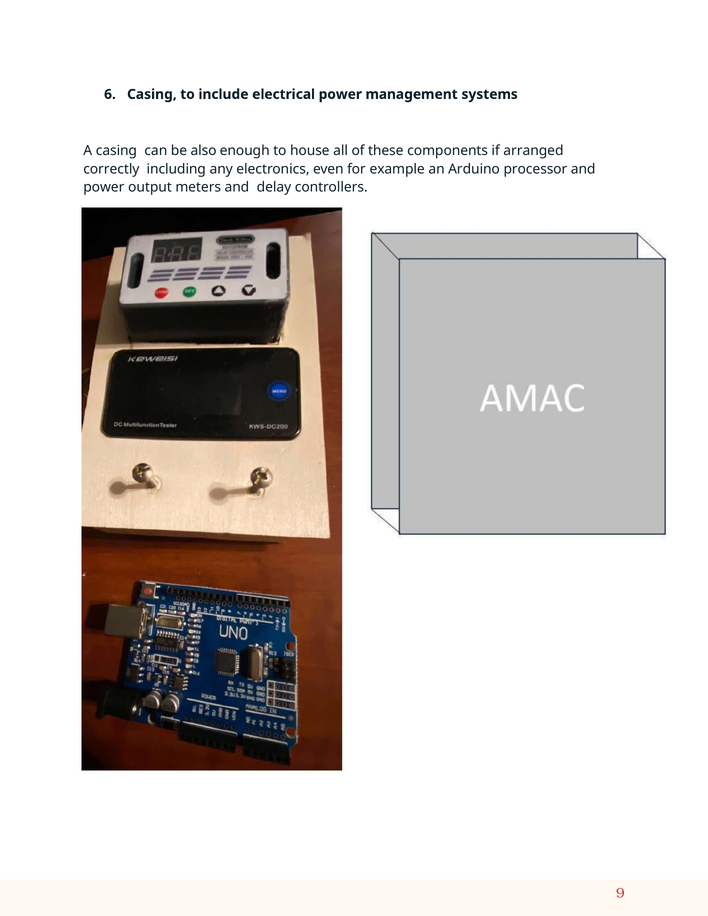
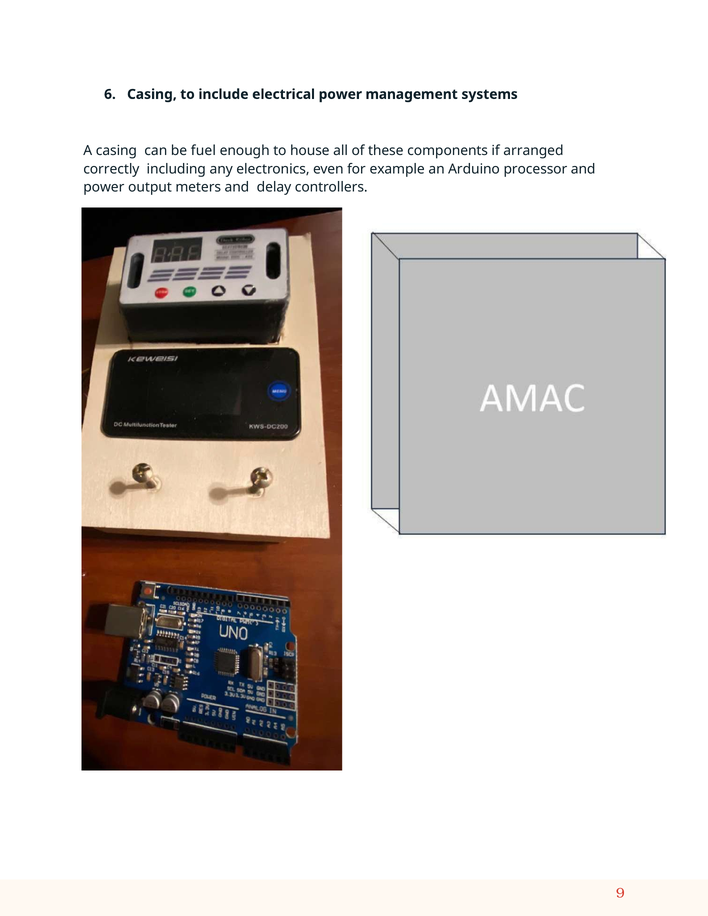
also: also -> fuel
